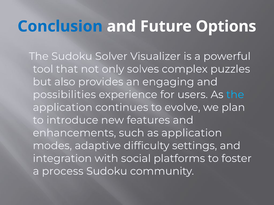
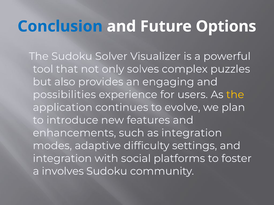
the at (235, 95) colour: light blue -> yellow
as application: application -> integration
process: process -> involves
